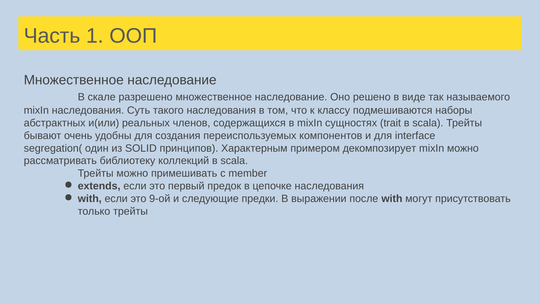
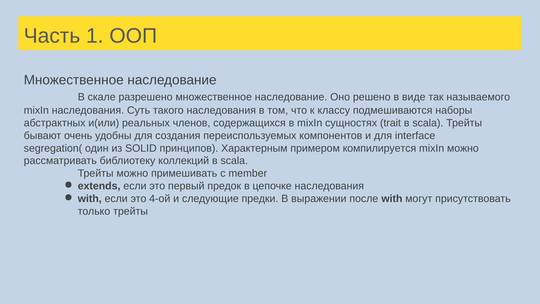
декомпозирует: декомпозирует -> компилируется
9-ой: 9-ой -> 4-ой
